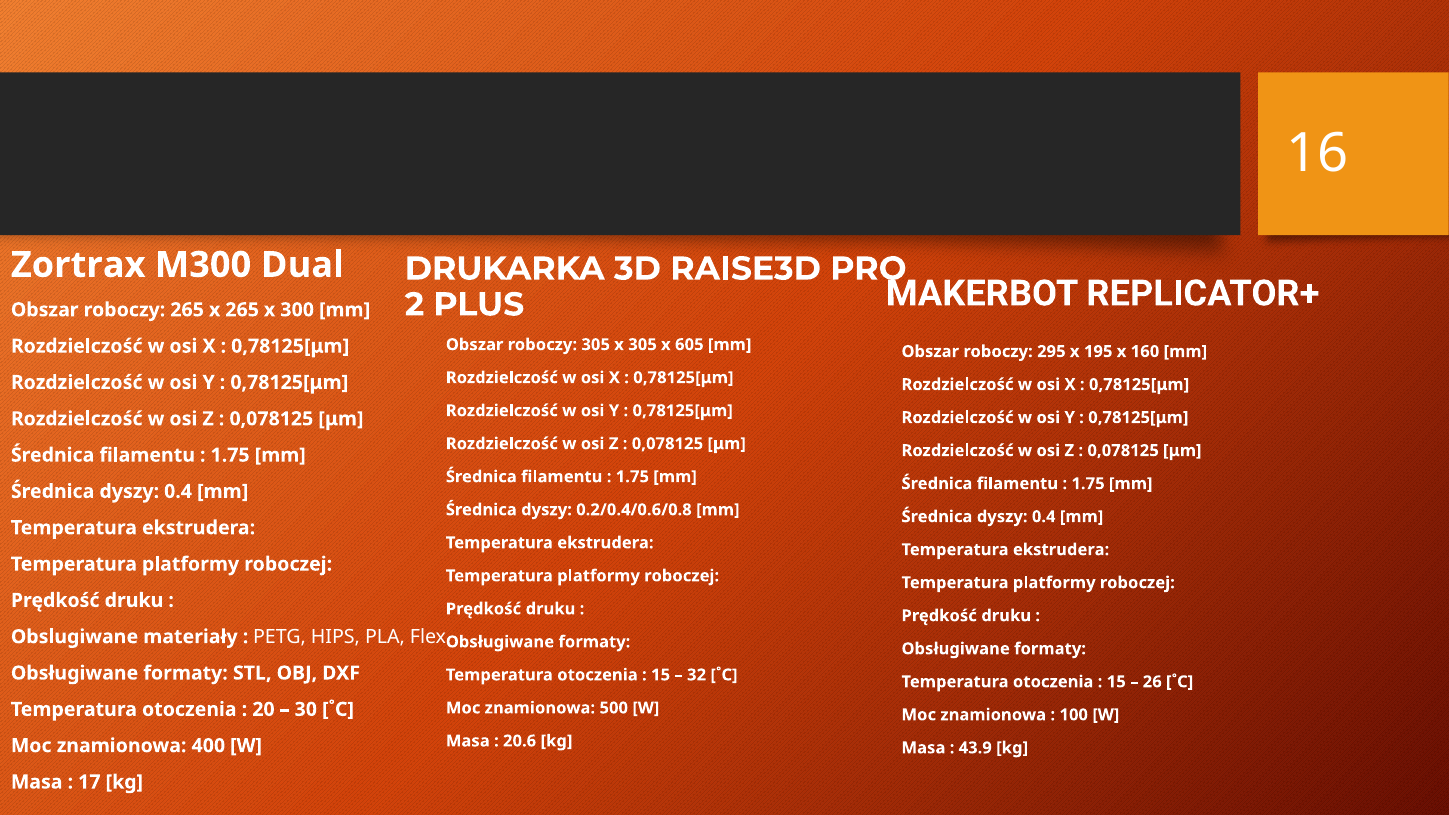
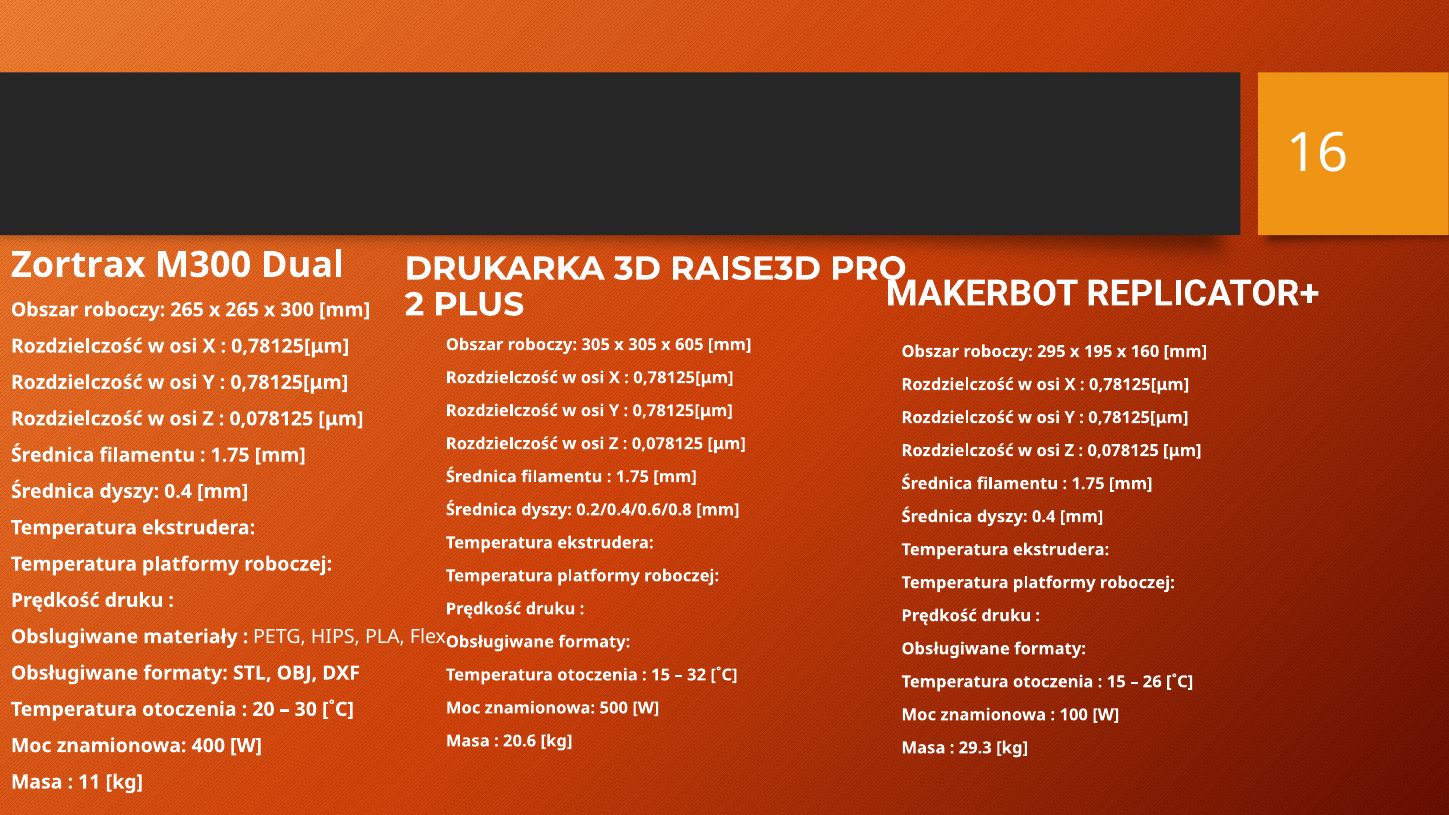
43.9: 43.9 -> 29.3
17: 17 -> 11
